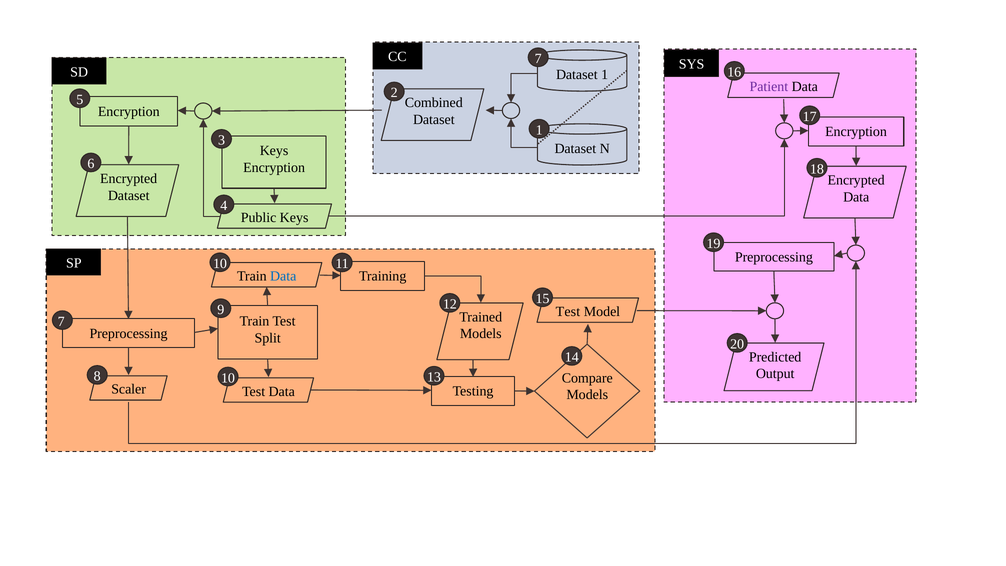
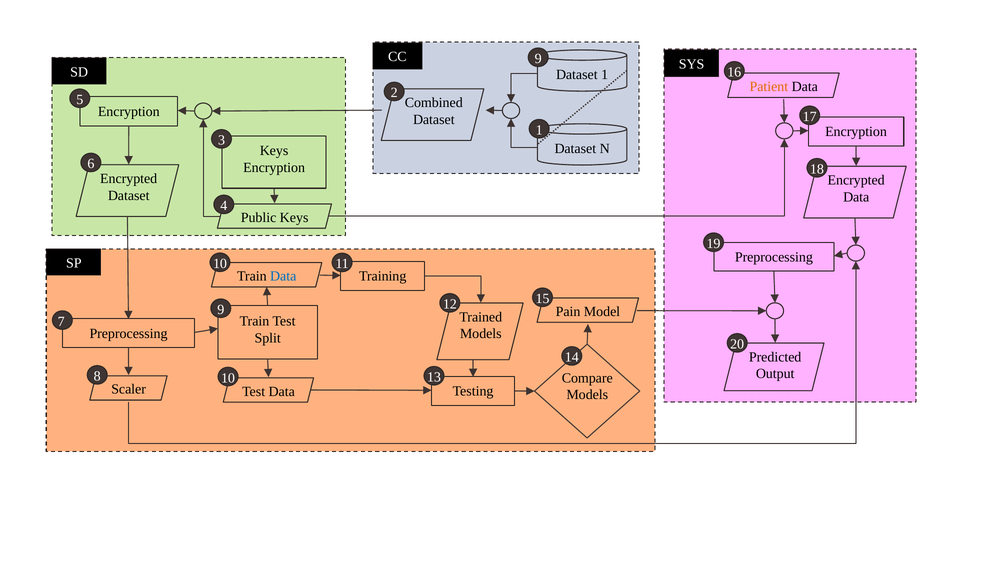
CC 7: 7 -> 9
Patient colour: purple -> orange
Test at (568, 312): Test -> Pain
